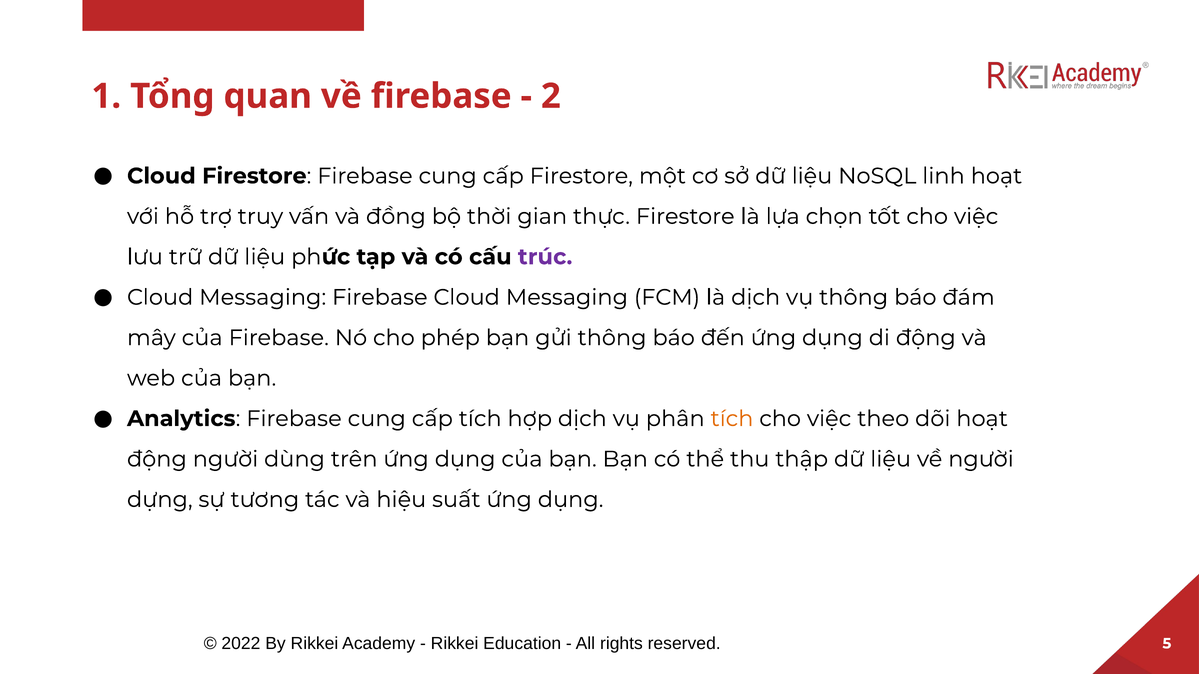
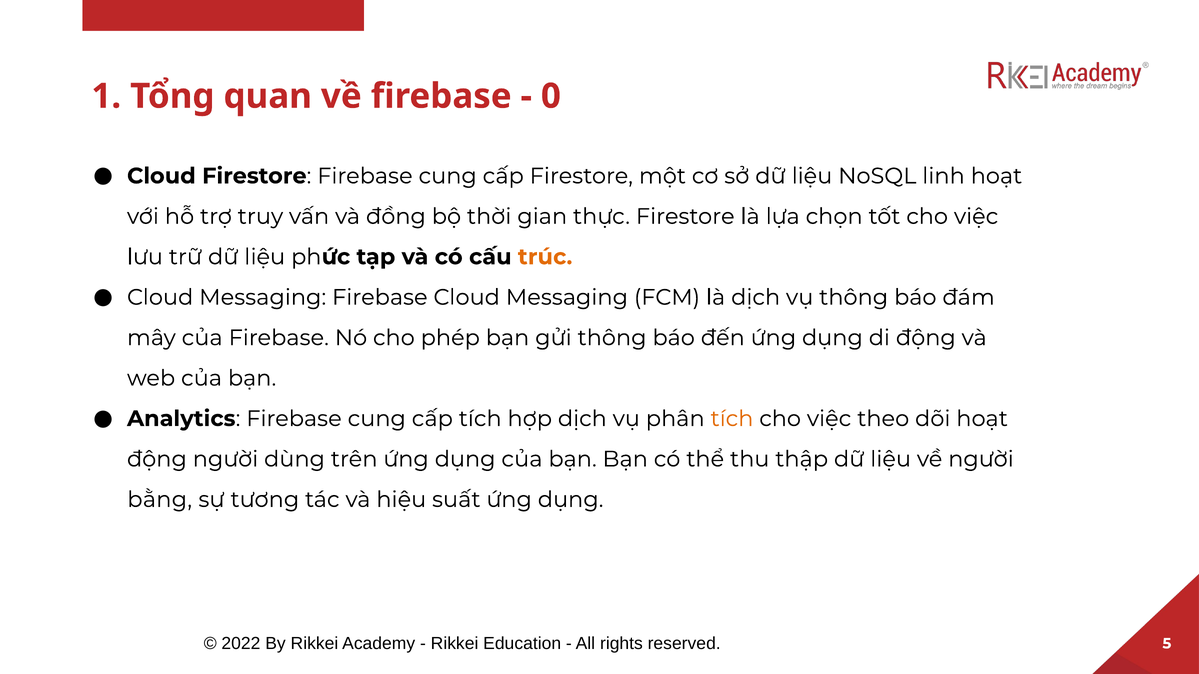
2: 2 -> 0
trúc colour: purple -> orange
dựng: dựng -> bằng
